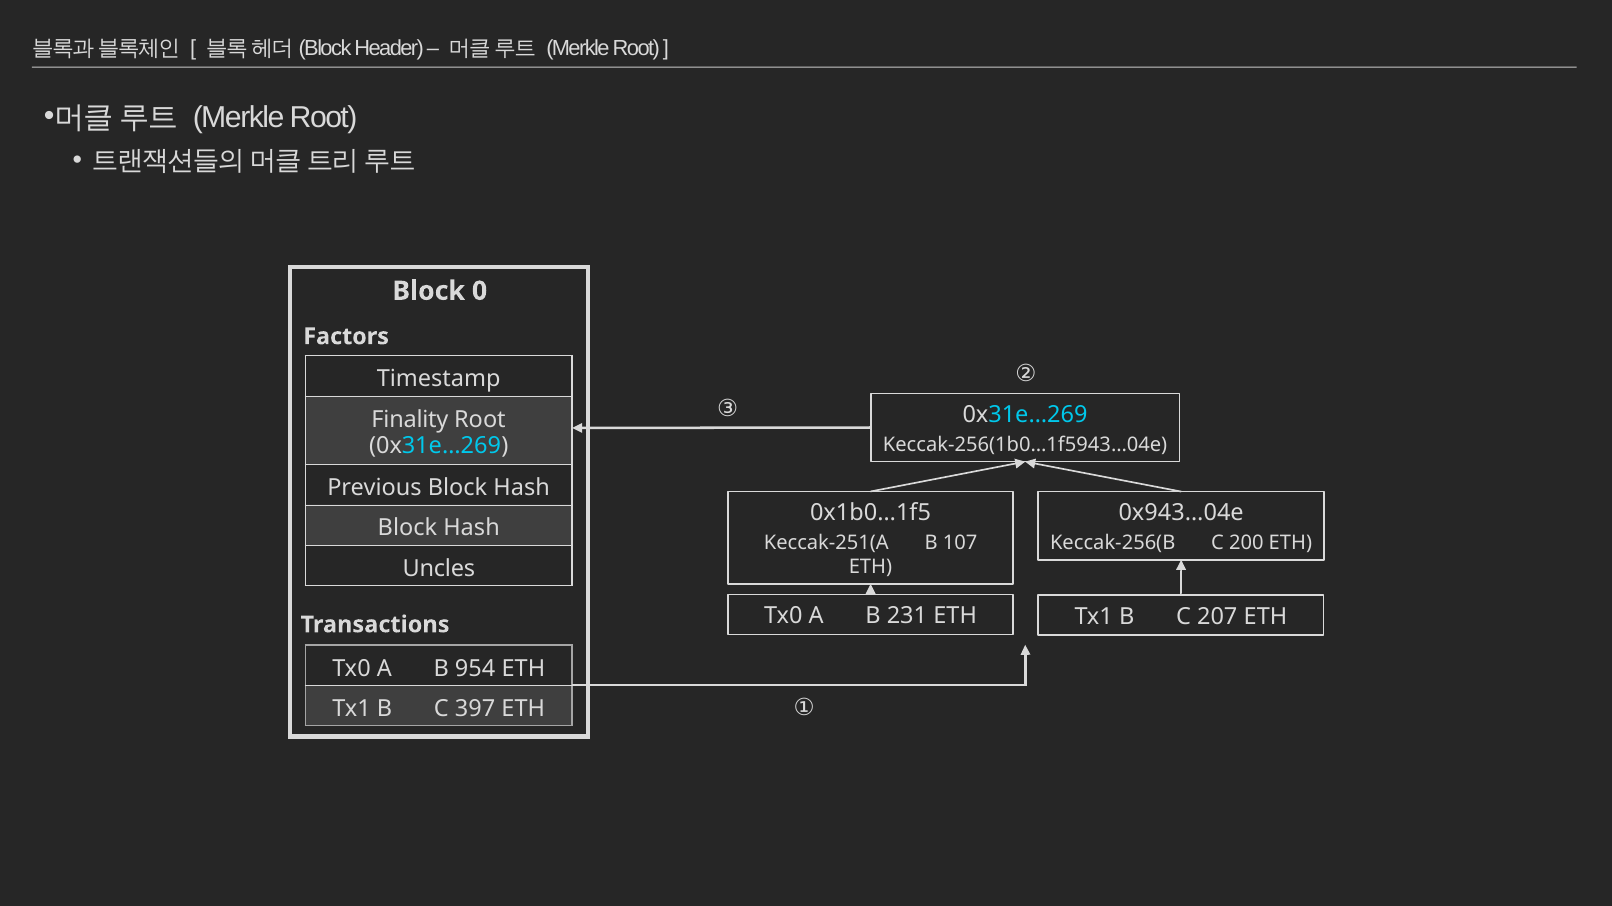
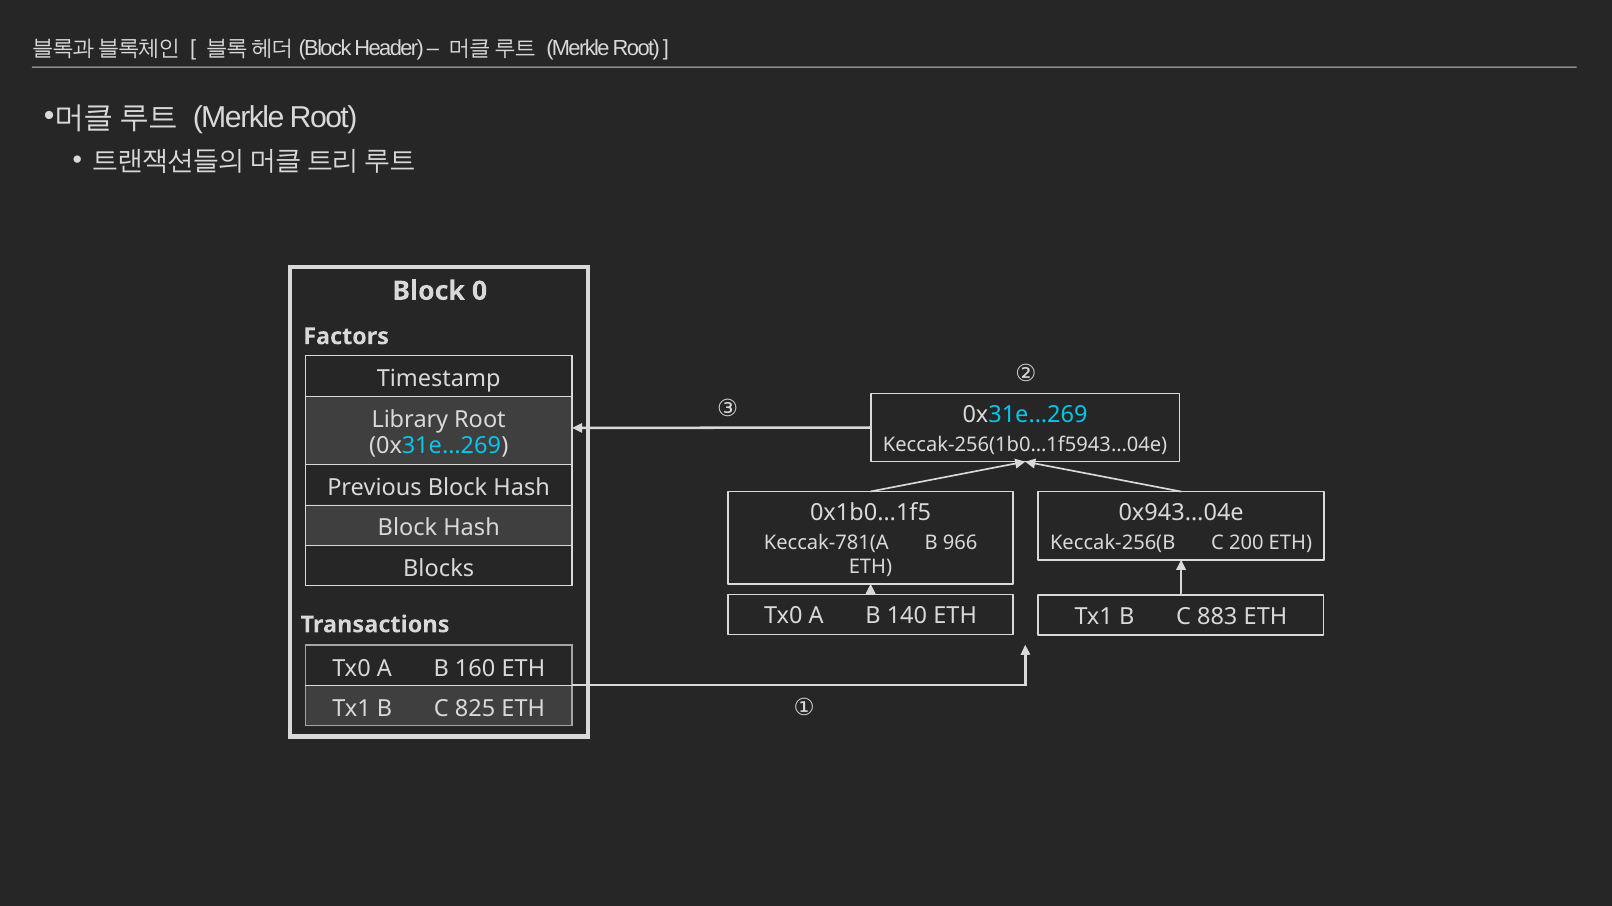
Finality: Finality -> Library
Keccak-251(A: Keccak-251(A -> Keccak-781(A
107: 107 -> 966
Uncles: Uncles -> Blocks
207: 207 -> 883
231: 231 -> 140
954: 954 -> 160
397: 397 -> 825
